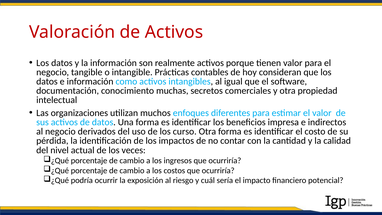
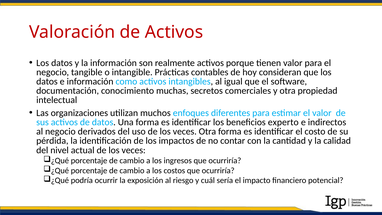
impresa: impresa -> experto
uso de los curso: curso -> veces
